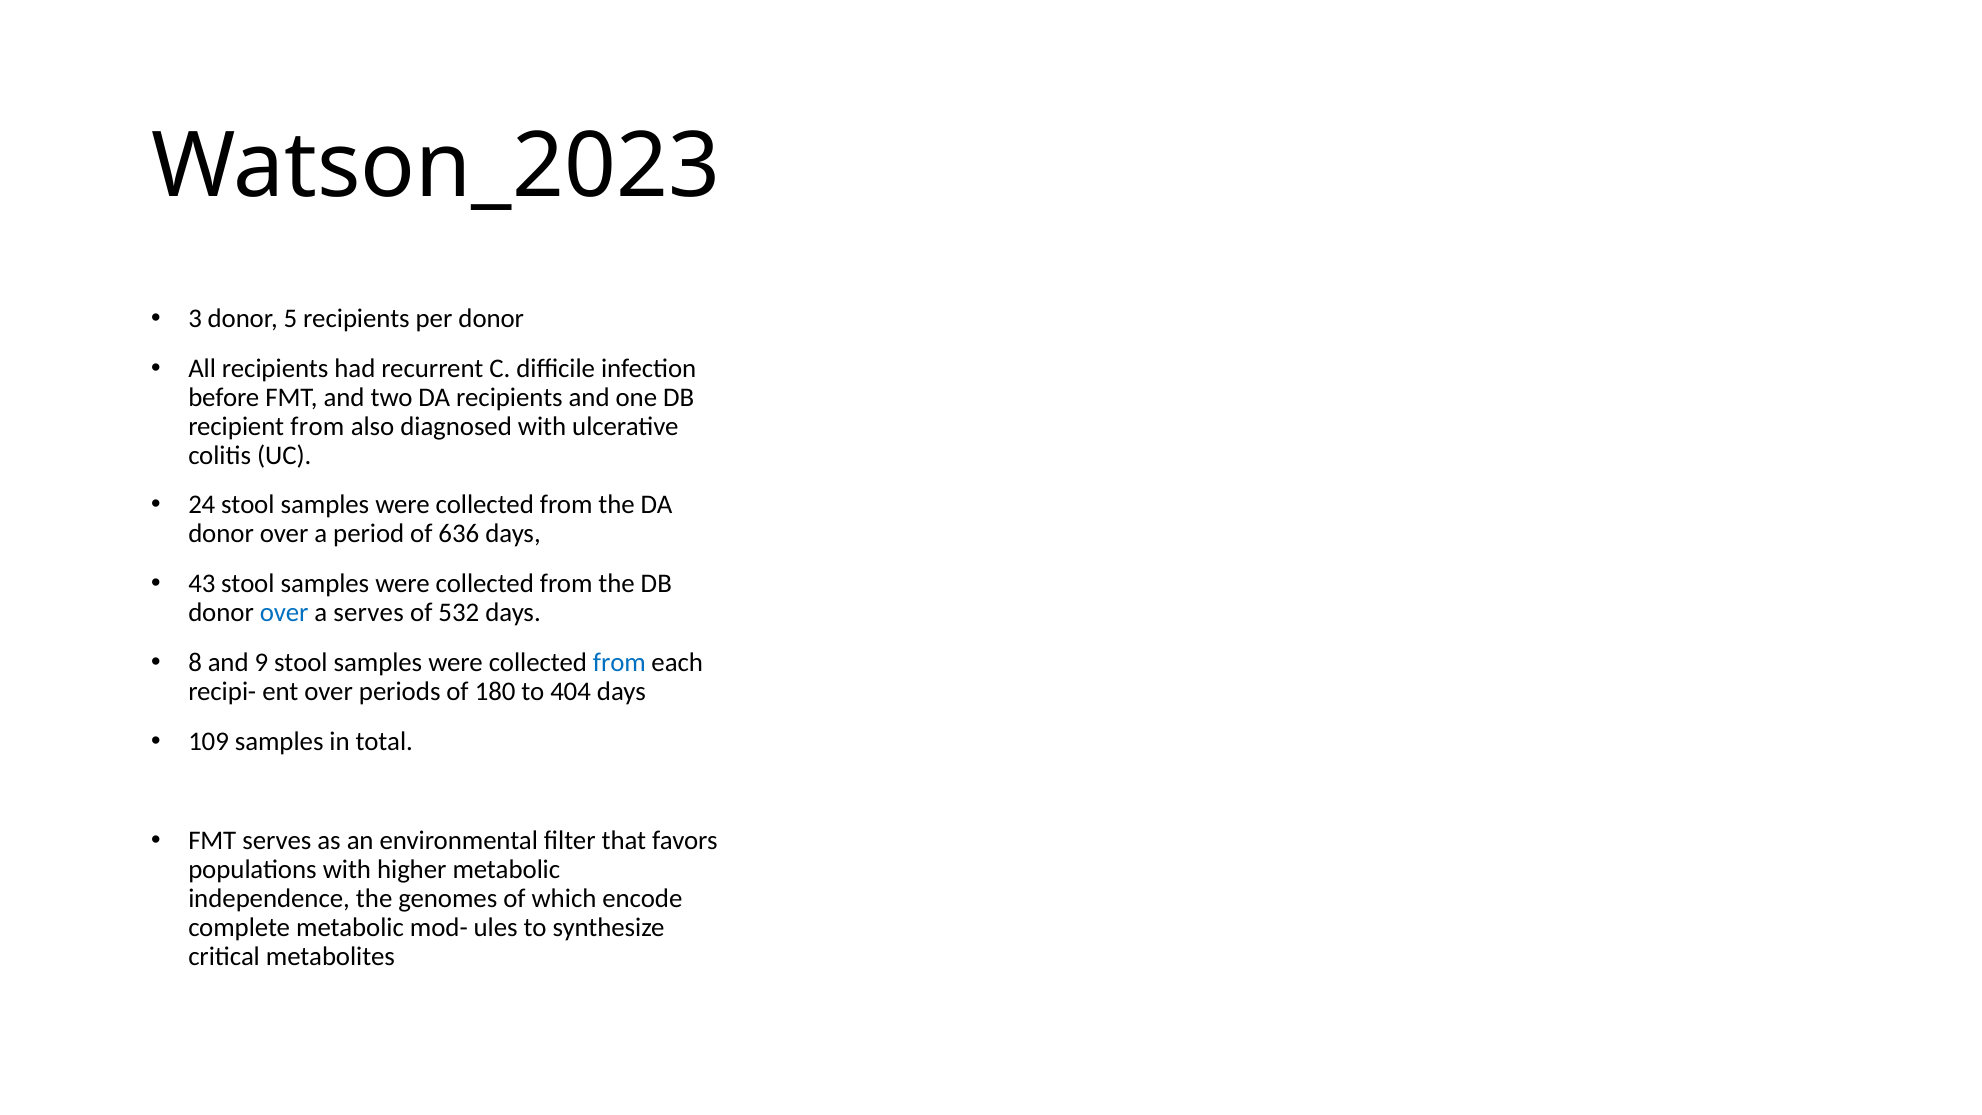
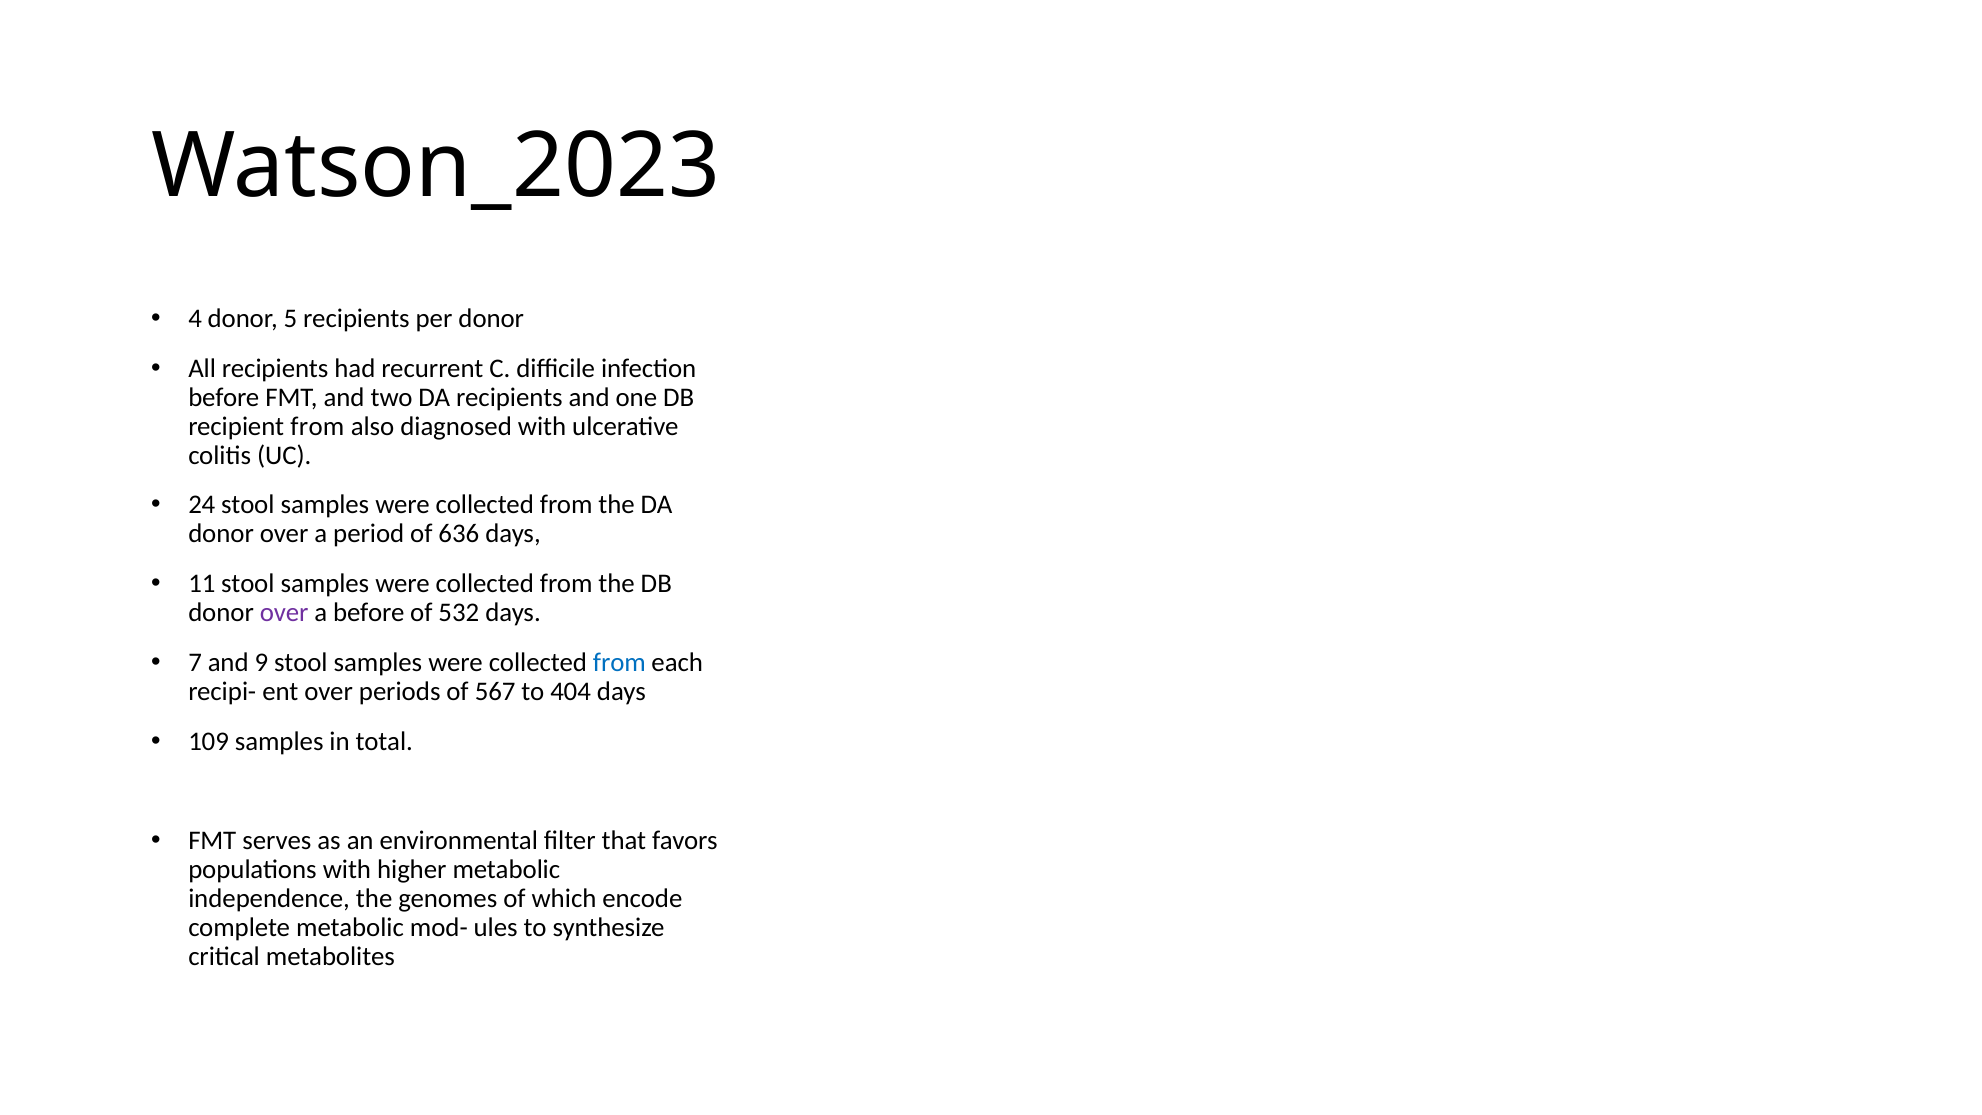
3: 3 -> 4
43: 43 -> 11
over at (284, 613) colour: blue -> purple
a serves: serves -> before
8: 8 -> 7
180: 180 -> 567
